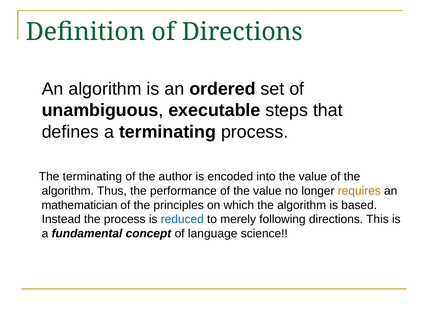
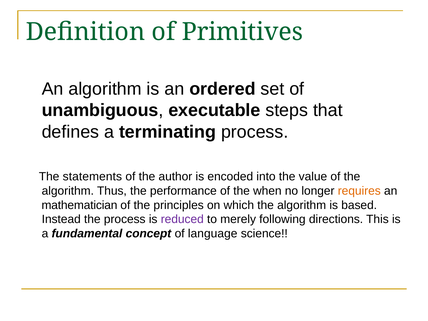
of Directions: Directions -> Primitives
The terminating: terminating -> statements
of the value: value -> when
reduced colour: blue -> purple
